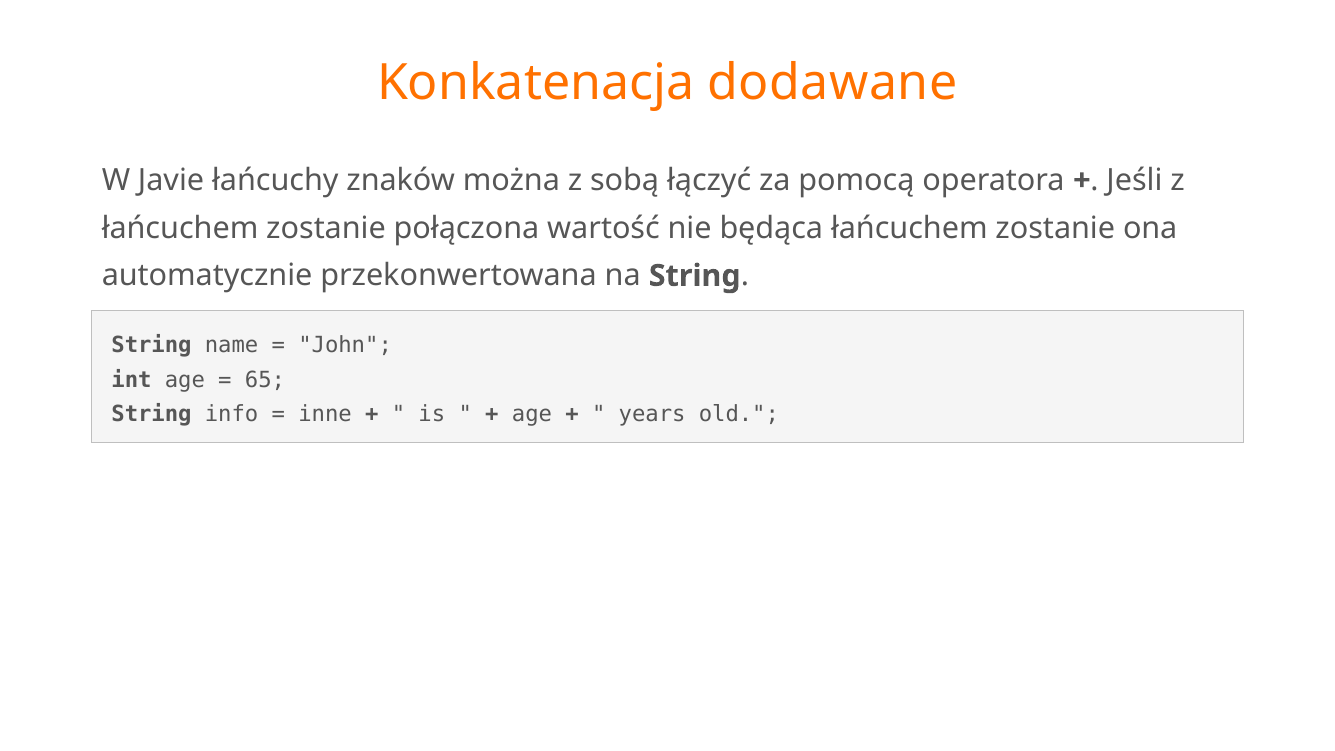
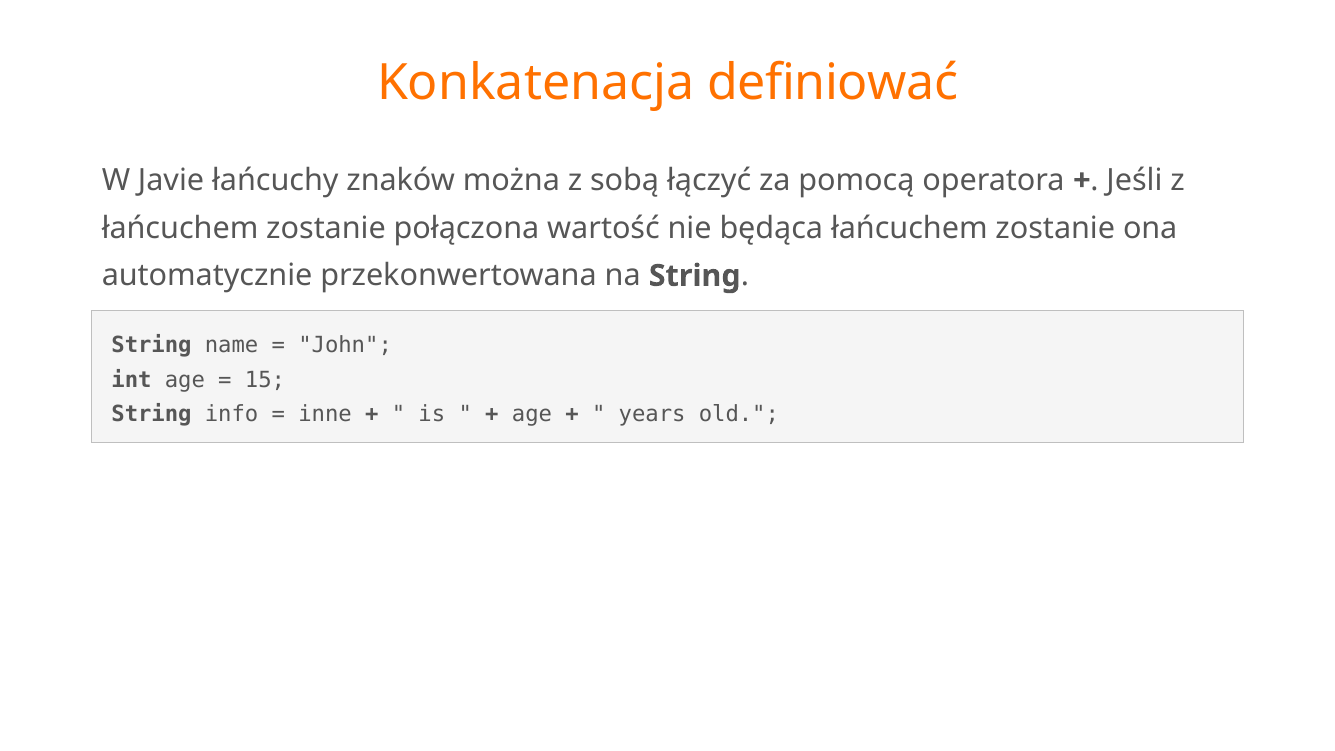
dodawane: dodawane -> definiować
65: 65 -> 15
